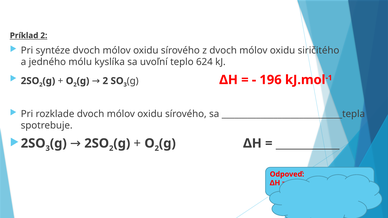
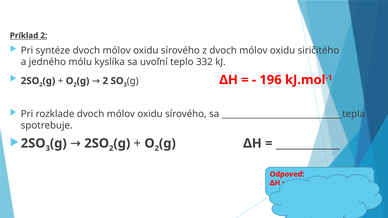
624: 624 -> 332
